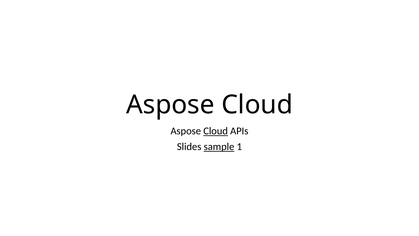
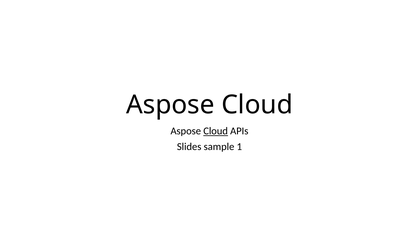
sample underline: present -> none
